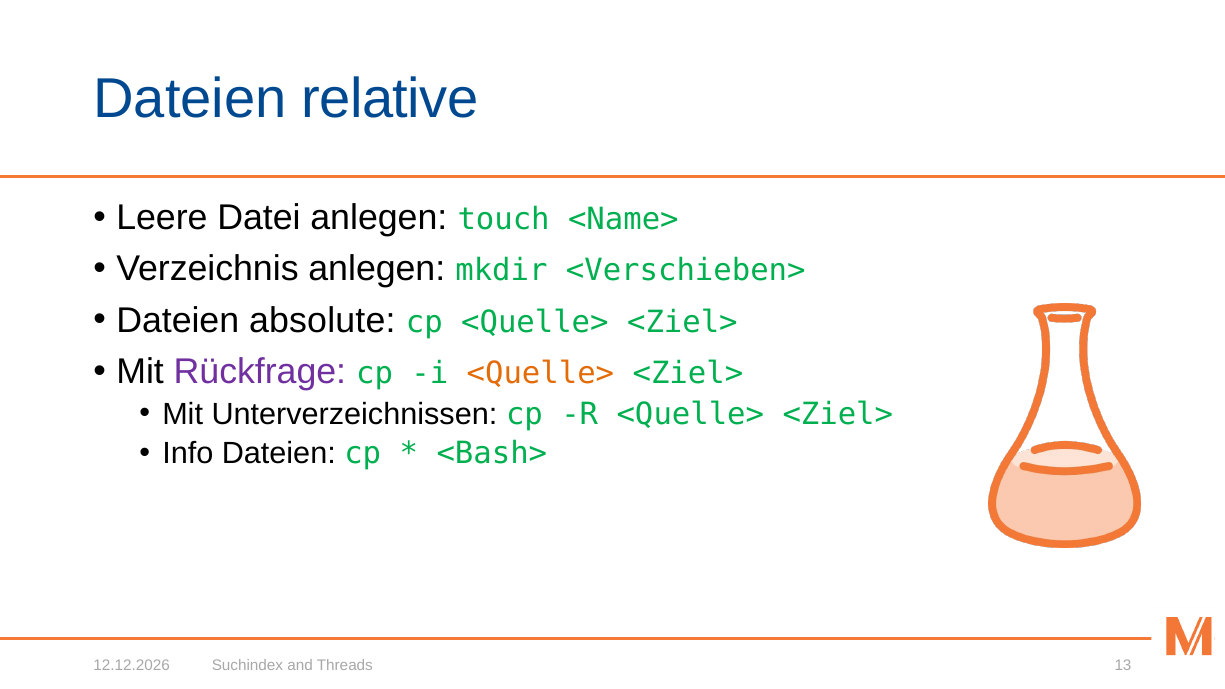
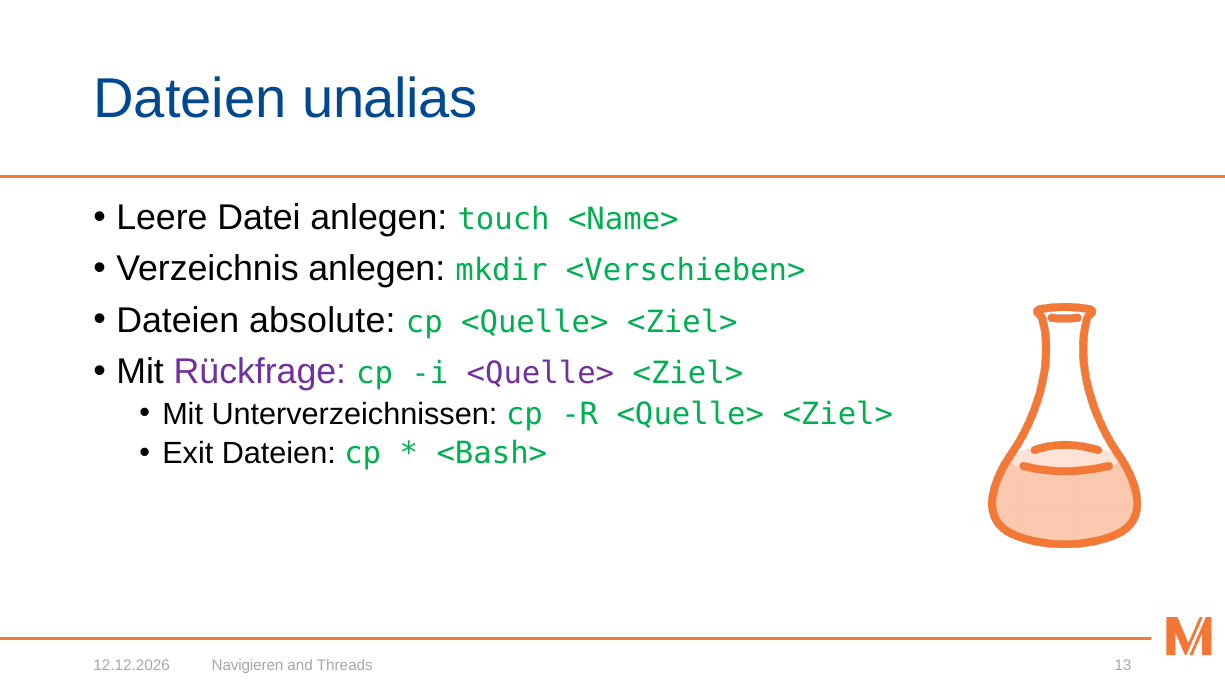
relative: relative -> unalias
<Quelle> at (540, 374) colour: orange -> purple
Info: Info -> Exit
Suchindex: Suchindex -> Navigieren
